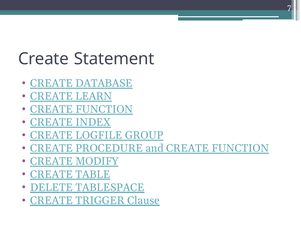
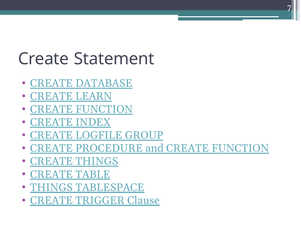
CREATE MODIFY: MODIFY -> THINGS
DELETE at (51, 187): DELETE -> THINGS
